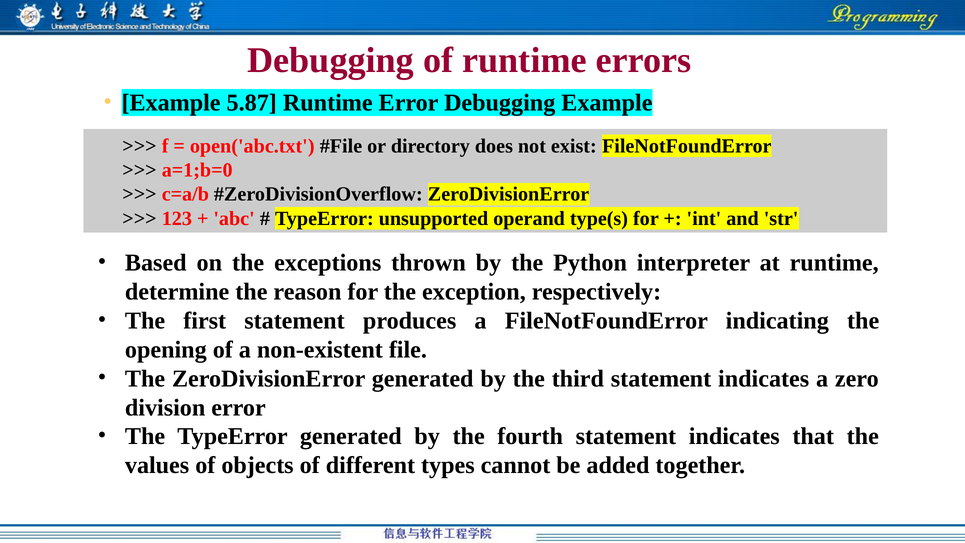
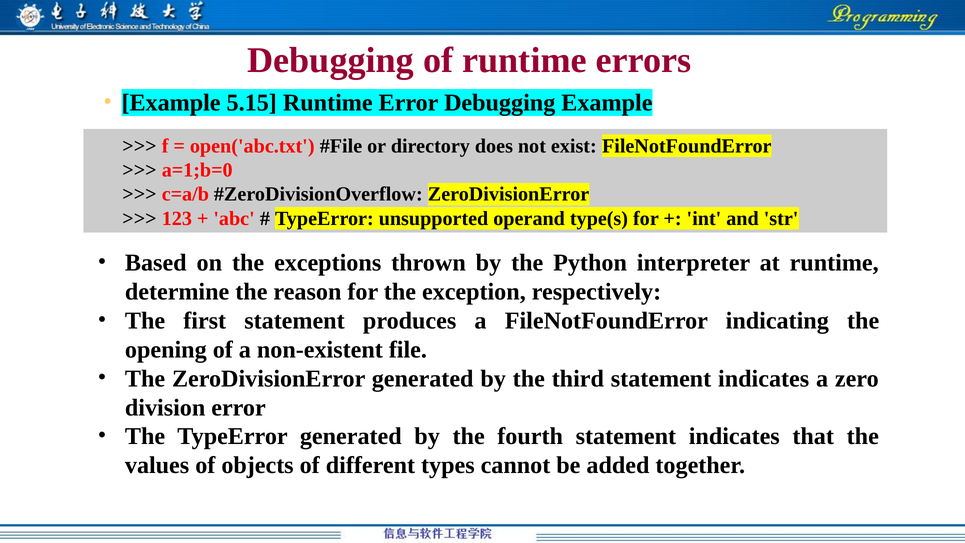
5.87: 5.87 -> 5.15
